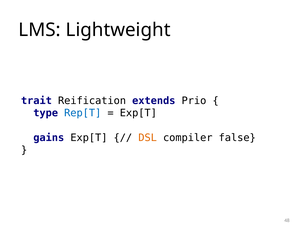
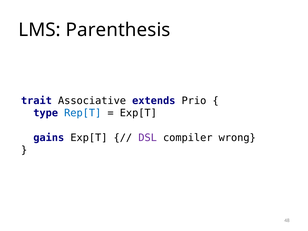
Lightweight: Lightweight -> Parenthesis
Reification: Reification -> Associative
DSL colour: orange -> purple
false: false -> wrong
